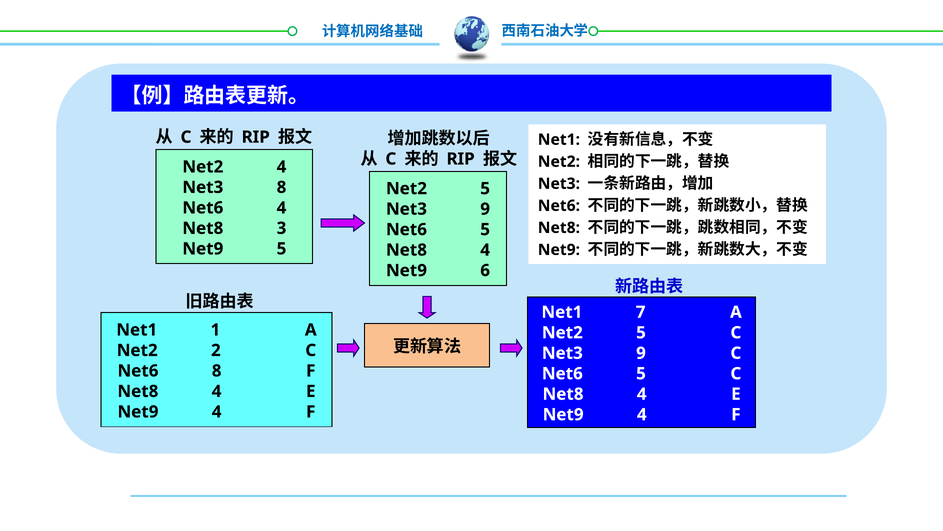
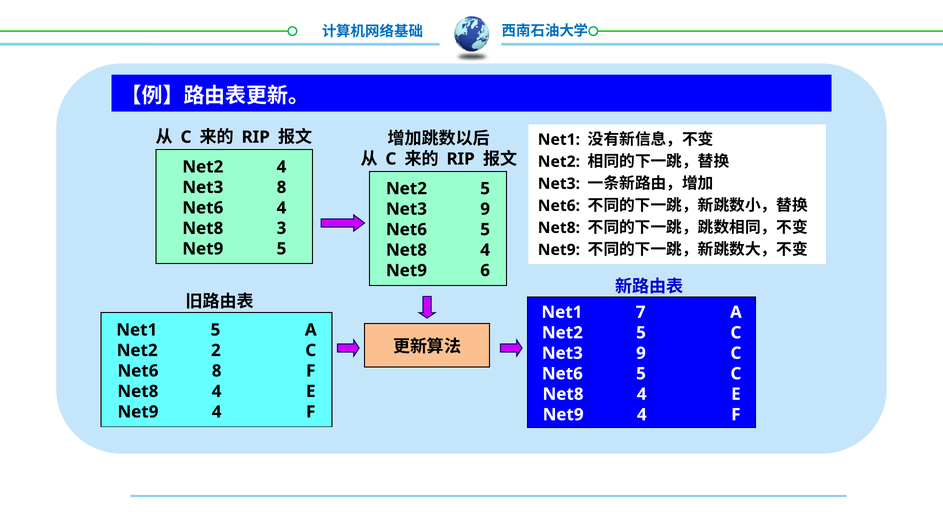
Net1 1: 1 -> 5
